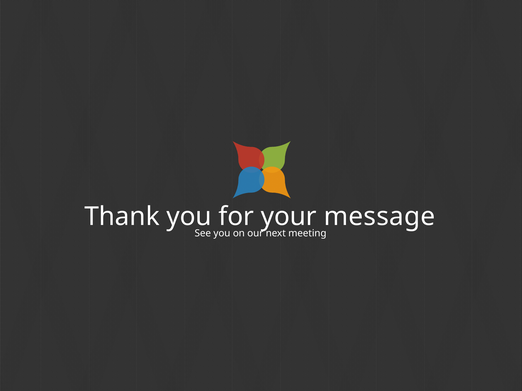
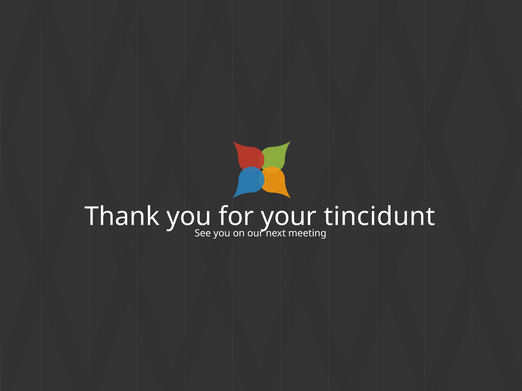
message: message -> tincidunt
